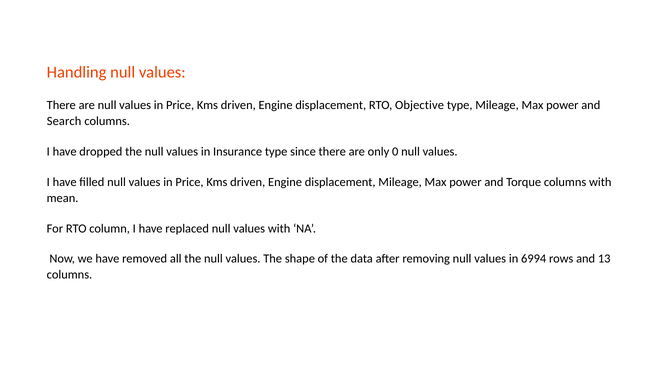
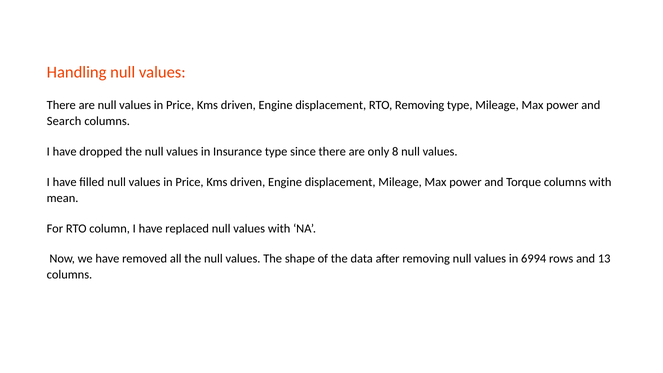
RTO Objective: Objective -> Removing
0: 0 -> 8
